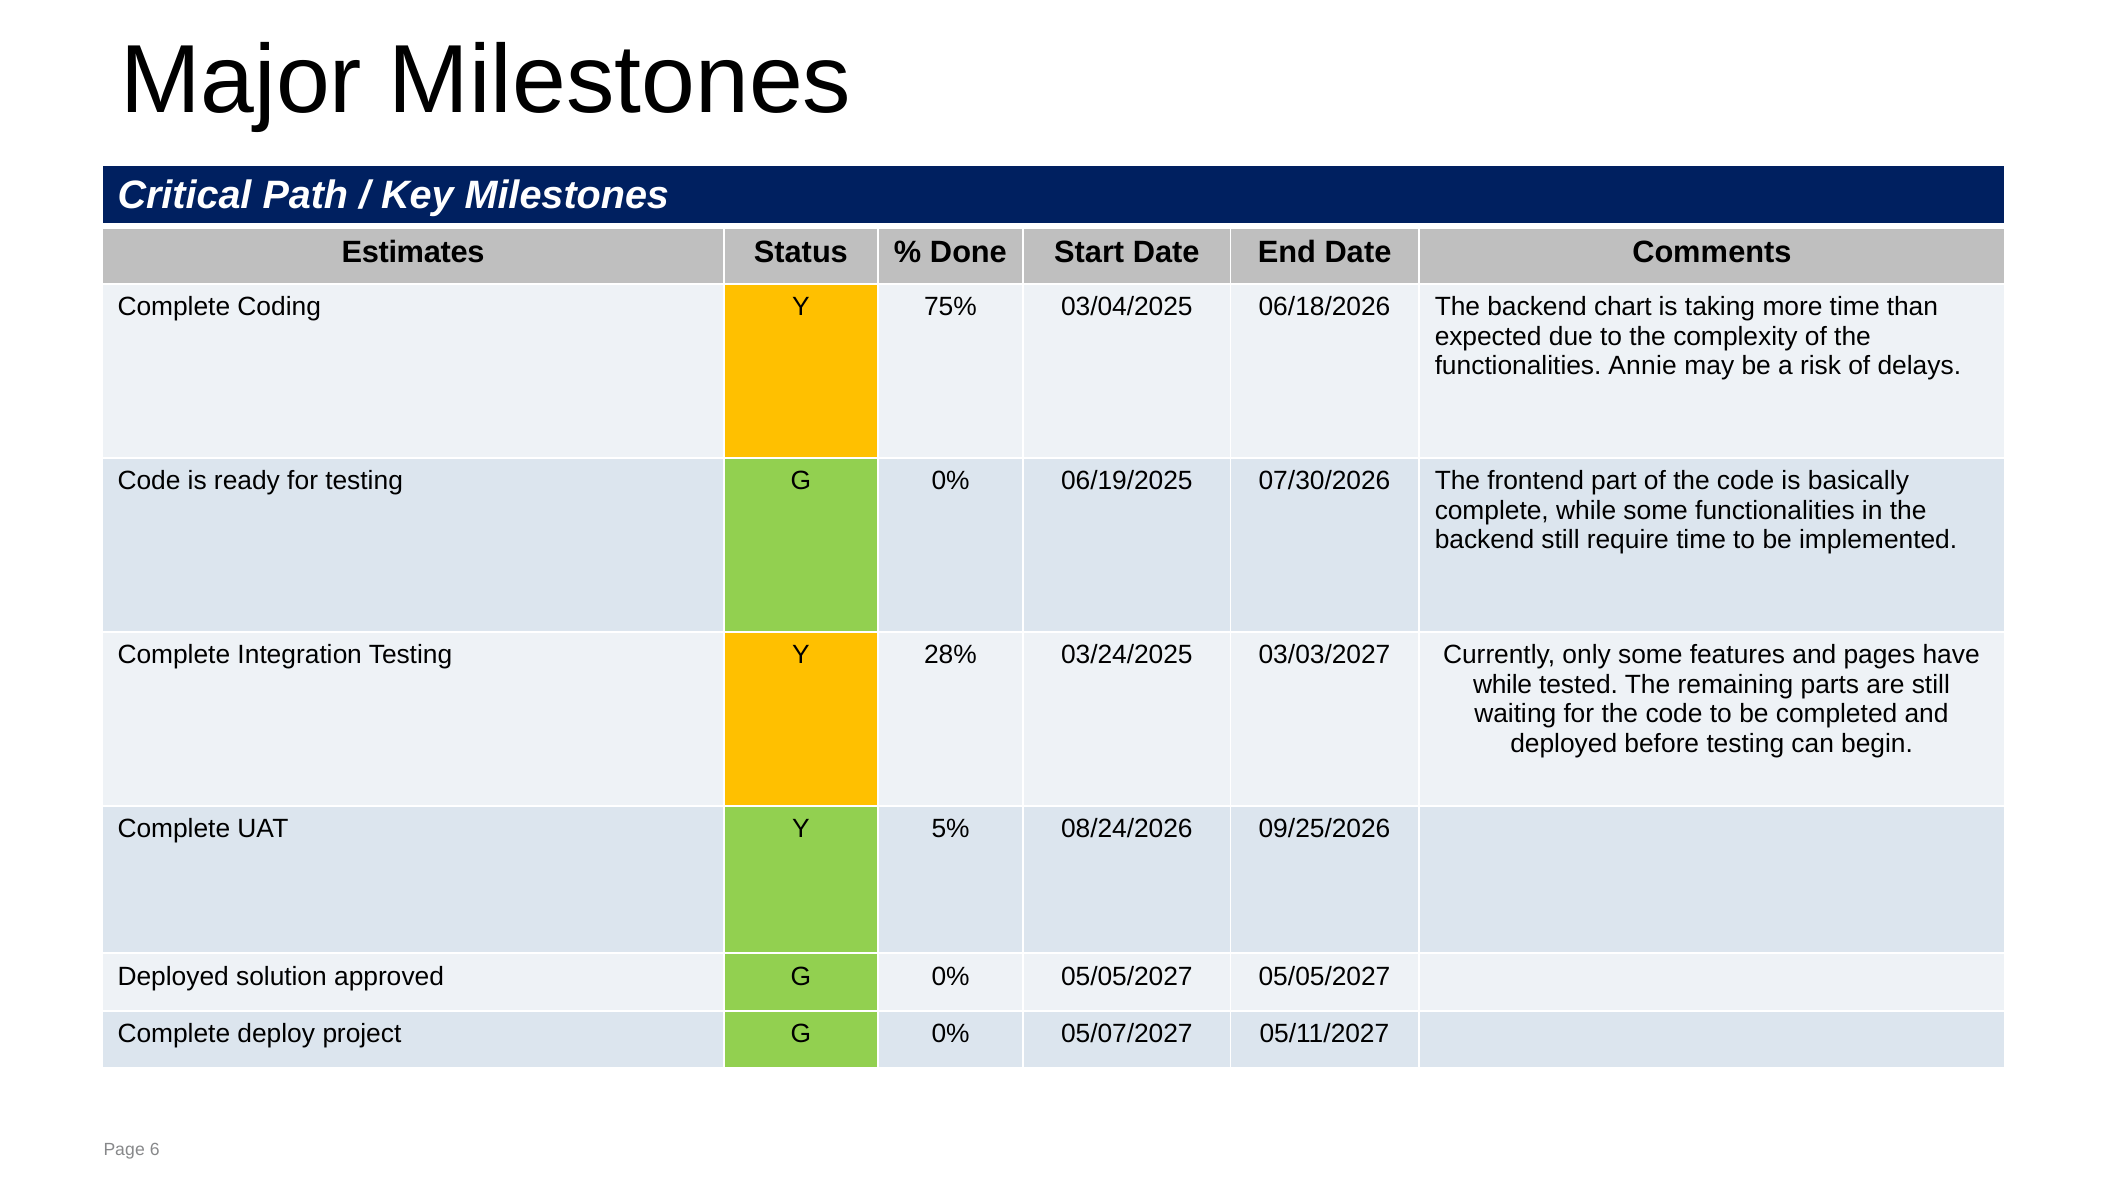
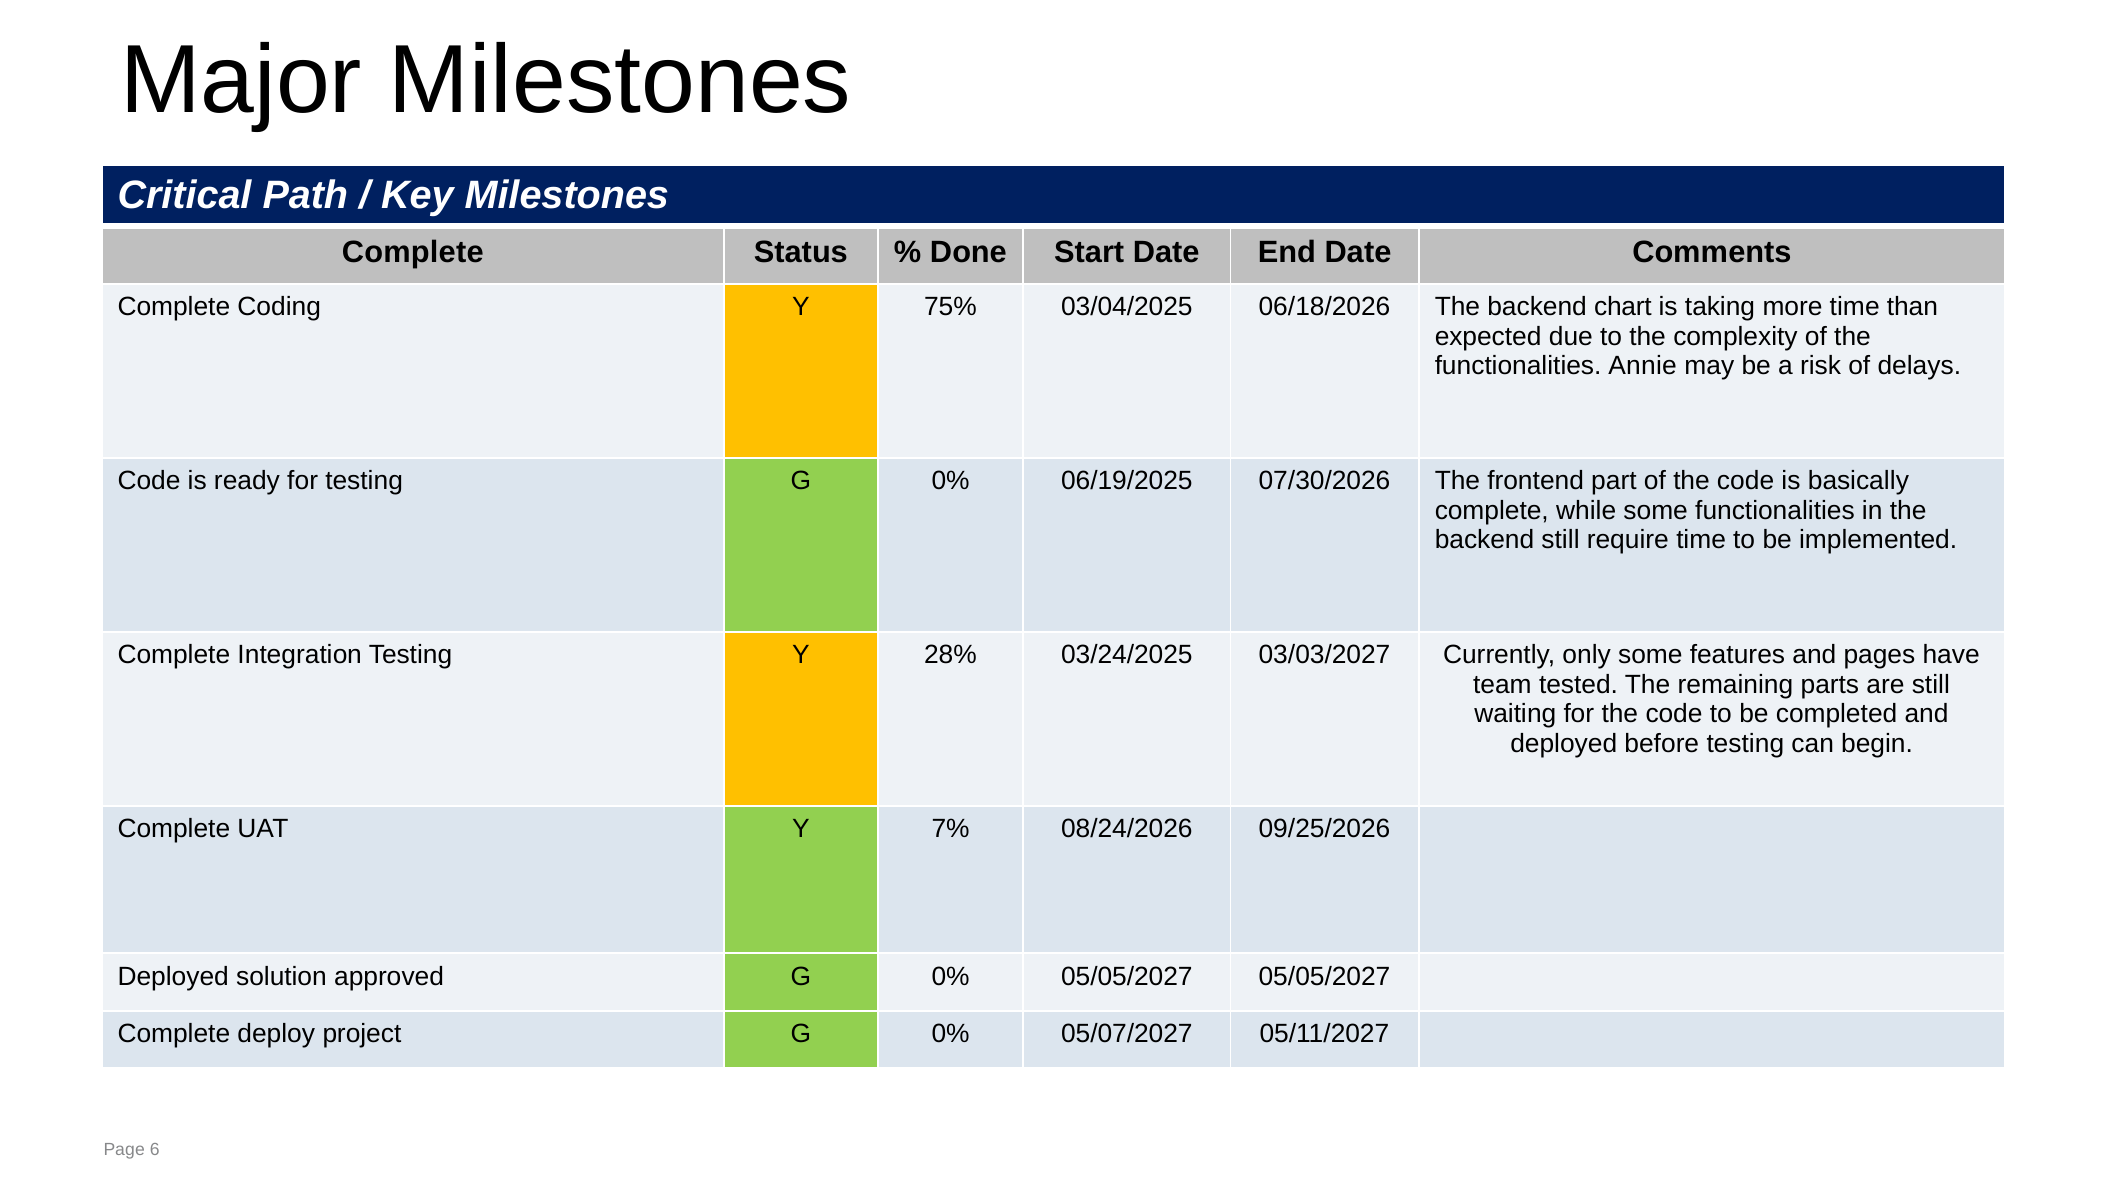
Estimates at (413, 252): Estimates -> Complete
while at (1503, 684): while -> team
5%: 5% -> 7%
